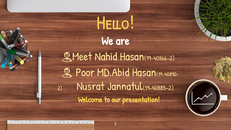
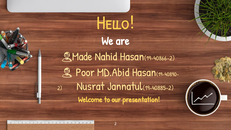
Meet: Meet -> Made
